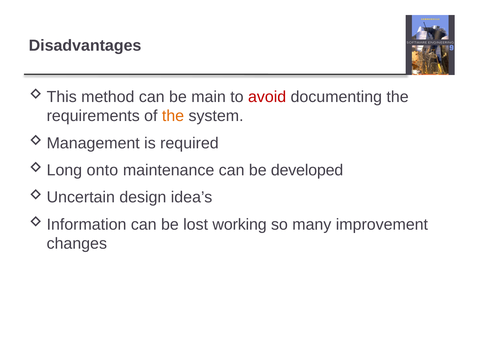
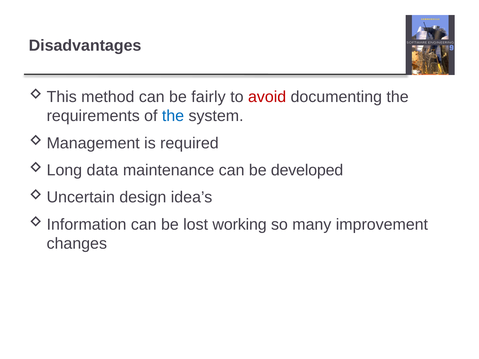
main: main -> fairly
the at (173, 116) colour: orange -> blue
onto: onto -> data
